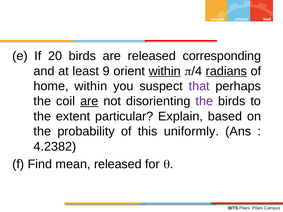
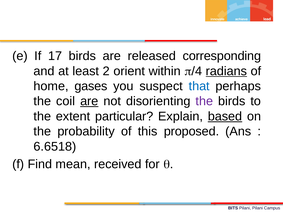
20: 20 -> 17
9: 9 -> 2
within at (165, 71) underline: present -> none
home within: within -> gases
that colour: purple -> blue
based underline: none -> present
uniformly: uniformly -> proposed
4.2382: 4.2382 -> 6.6518
mean released: released -> received
